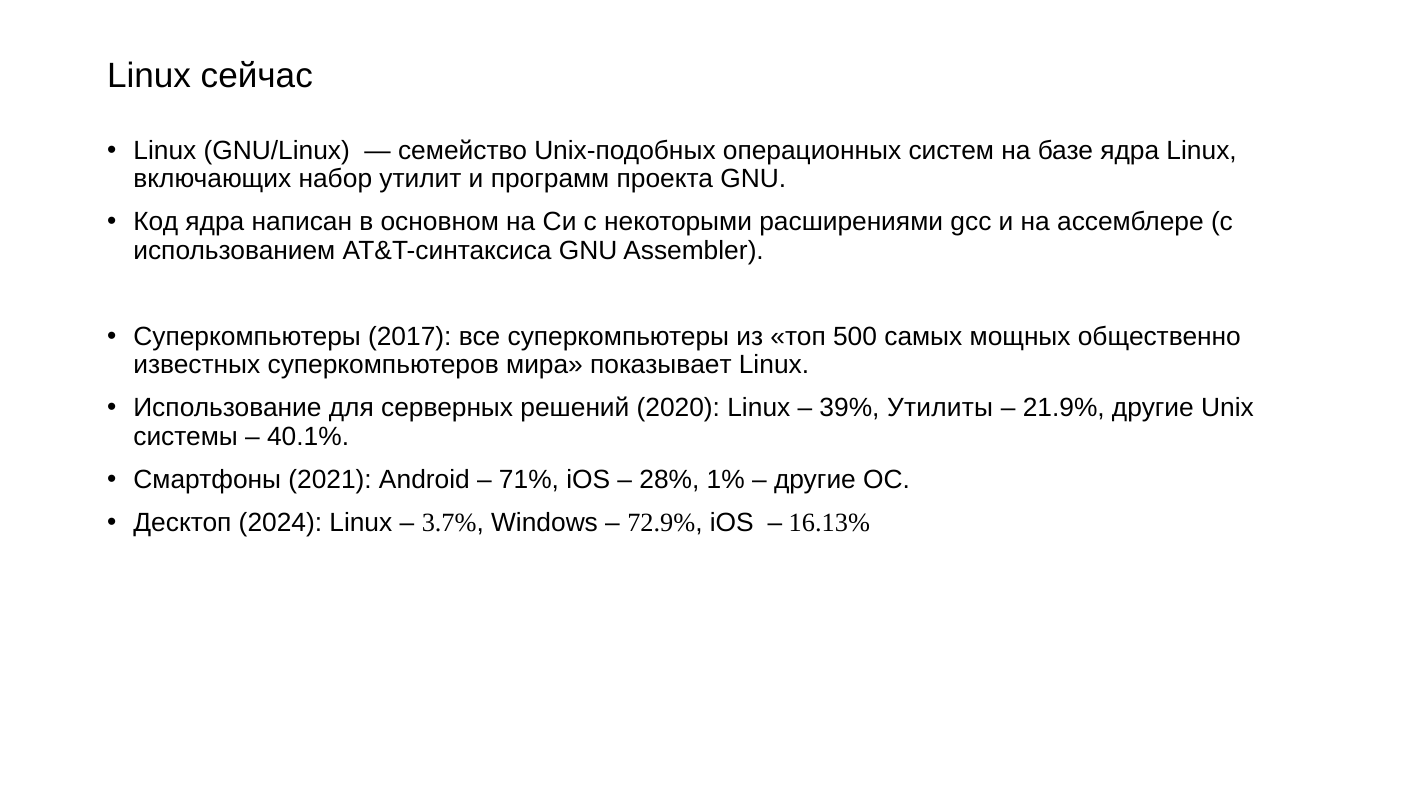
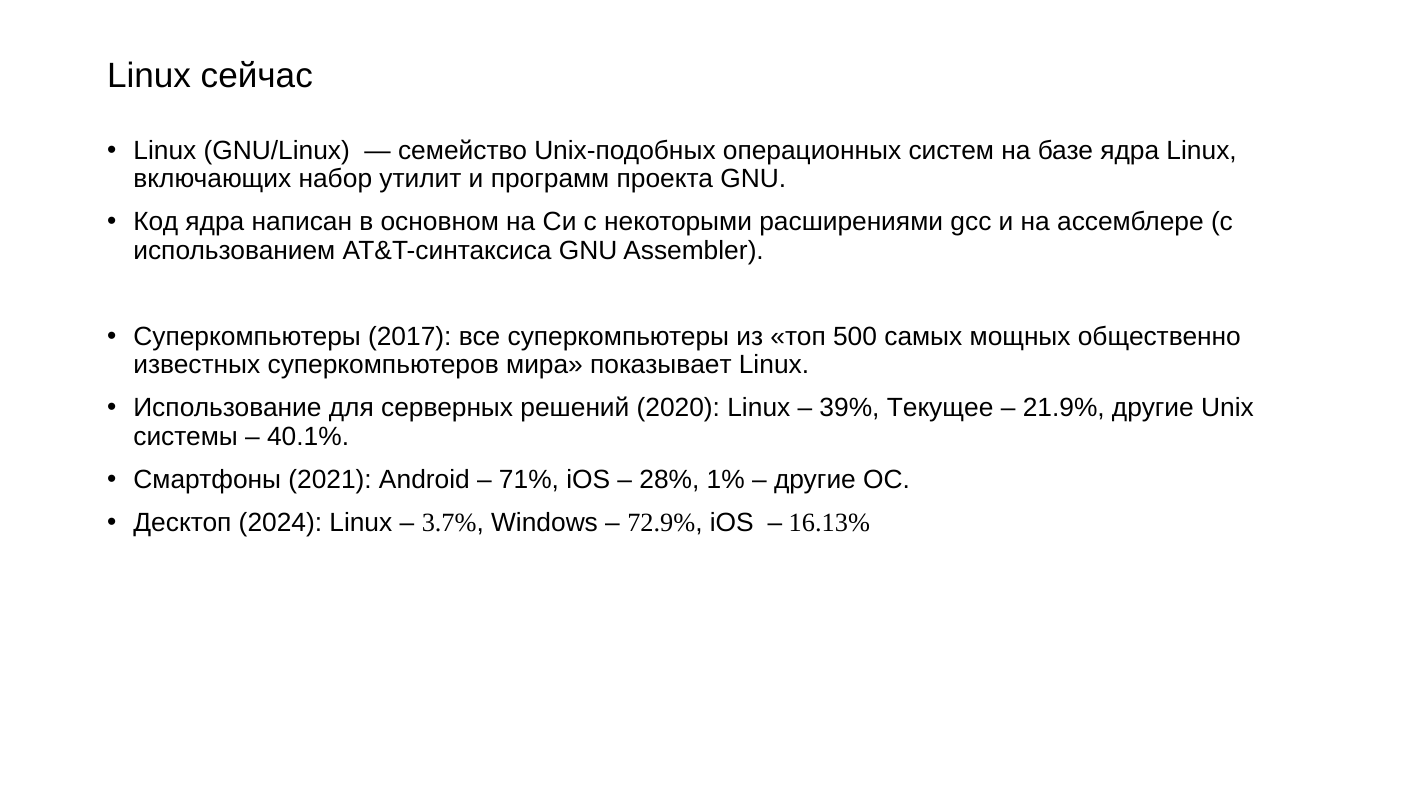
Утилиты: Утилиты -> Текущее
